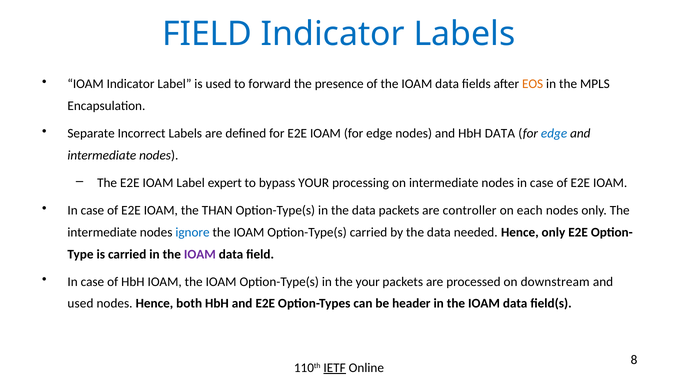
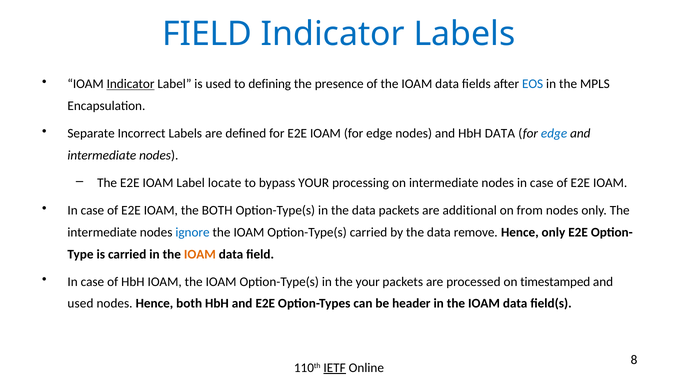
Indicator at (131, 84) underline: none -> present
forward: forward -> defining
EOS colour: orange -> blue
expert: expert -> locate
the THAN: THAN -> BOTH
controller: controller -> additional
each: each -> from
needed: needed -> remove
IOAM at (200, 254) colour: purple -> orange
downstream: downstream -> timestamped
